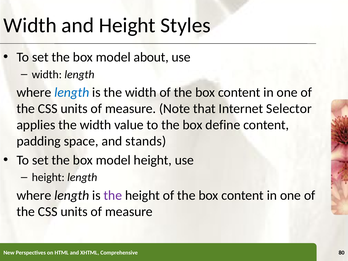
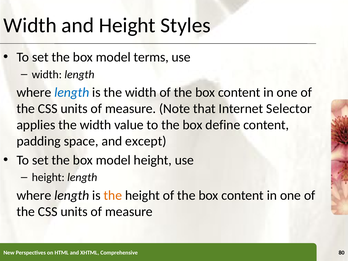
about: about -> terms
stands: stands -> except
the at (113, 195) colour: purple -> orange
